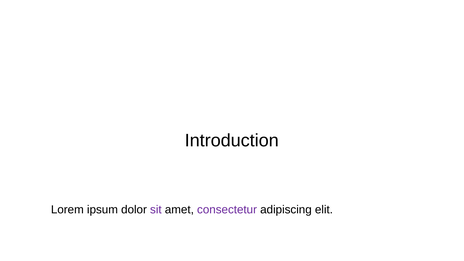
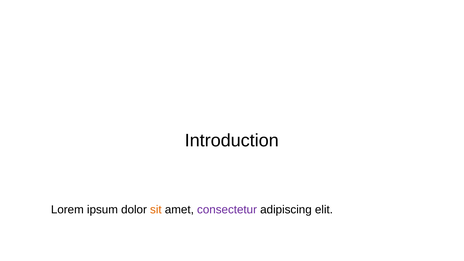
sit colour: purple -> orange
